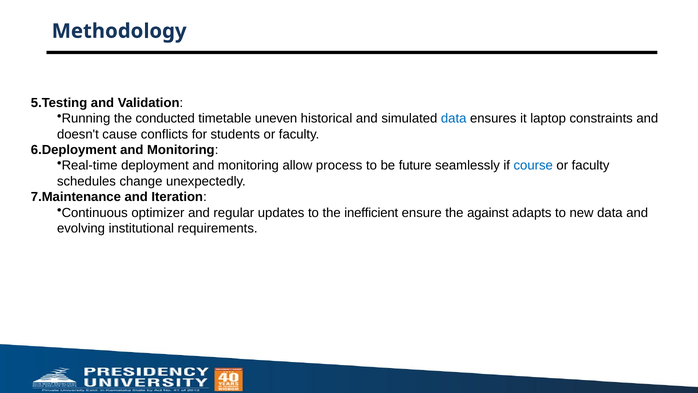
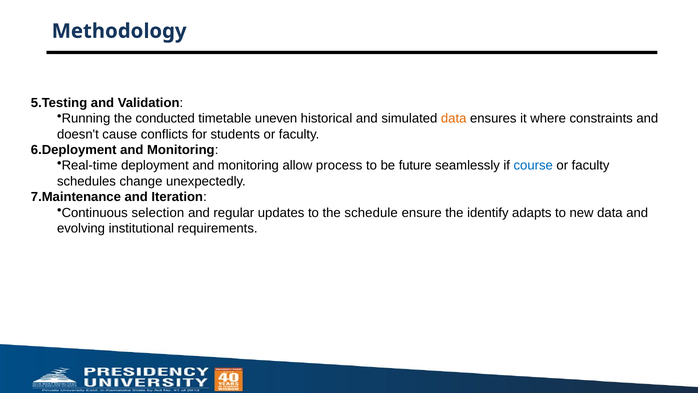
data at (454, 118) colour: blue -> orange
laptop: laptop -> where
optimizer: optimizer -> selection
inefficient: inefficient -> schedule
against: against -> identify
